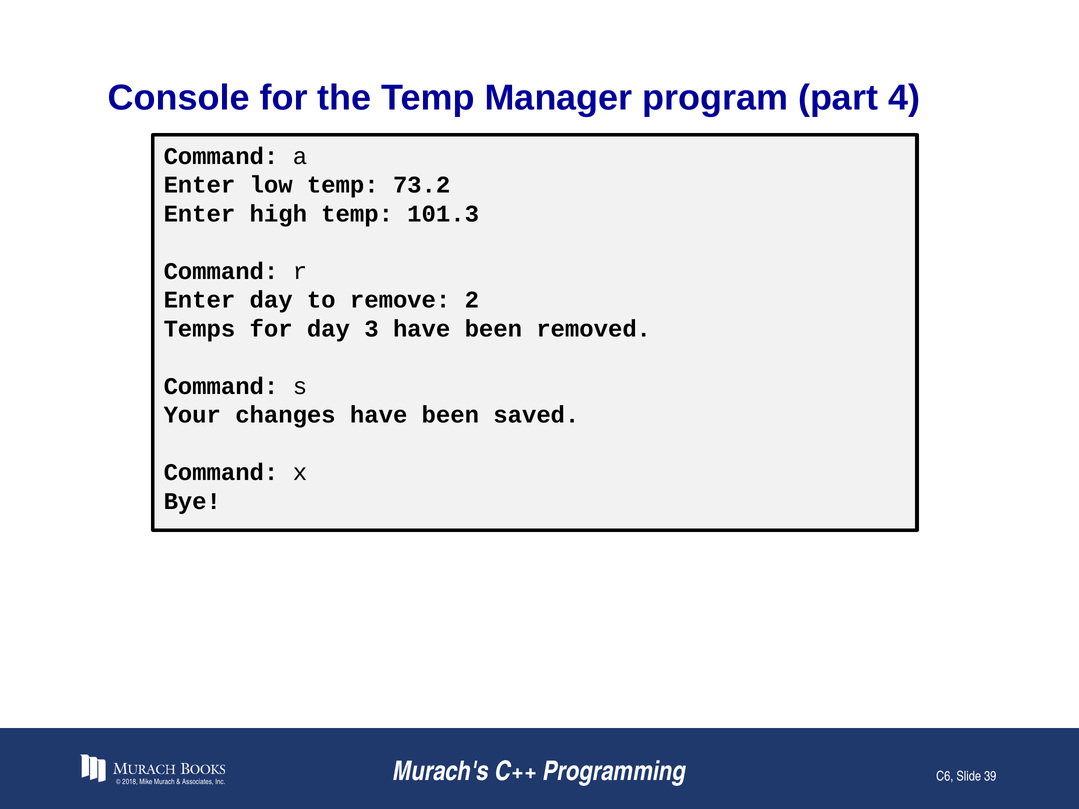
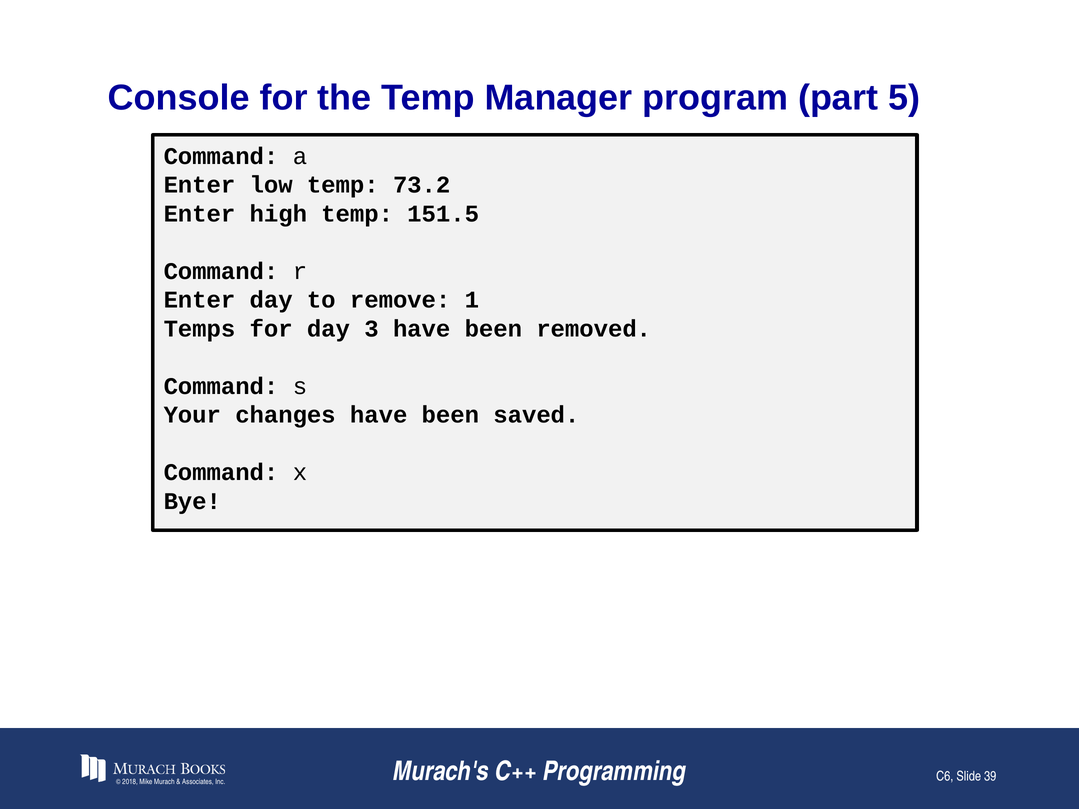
4: 4 -> 5
101.3: 101.3 -> 151.5
2: 2 -> 1
